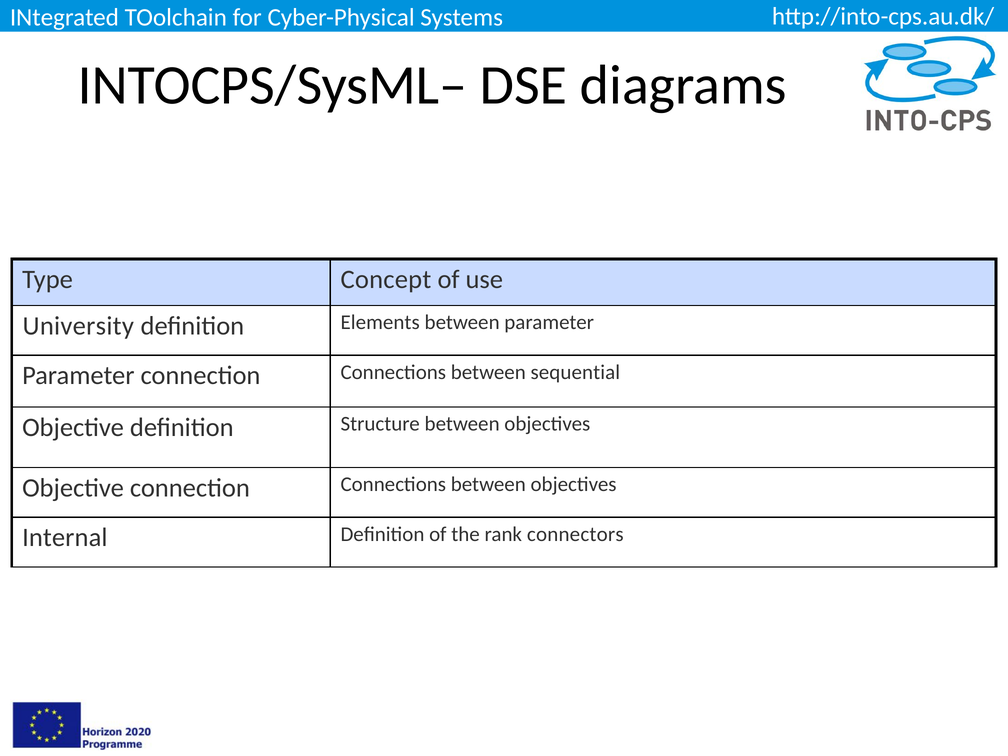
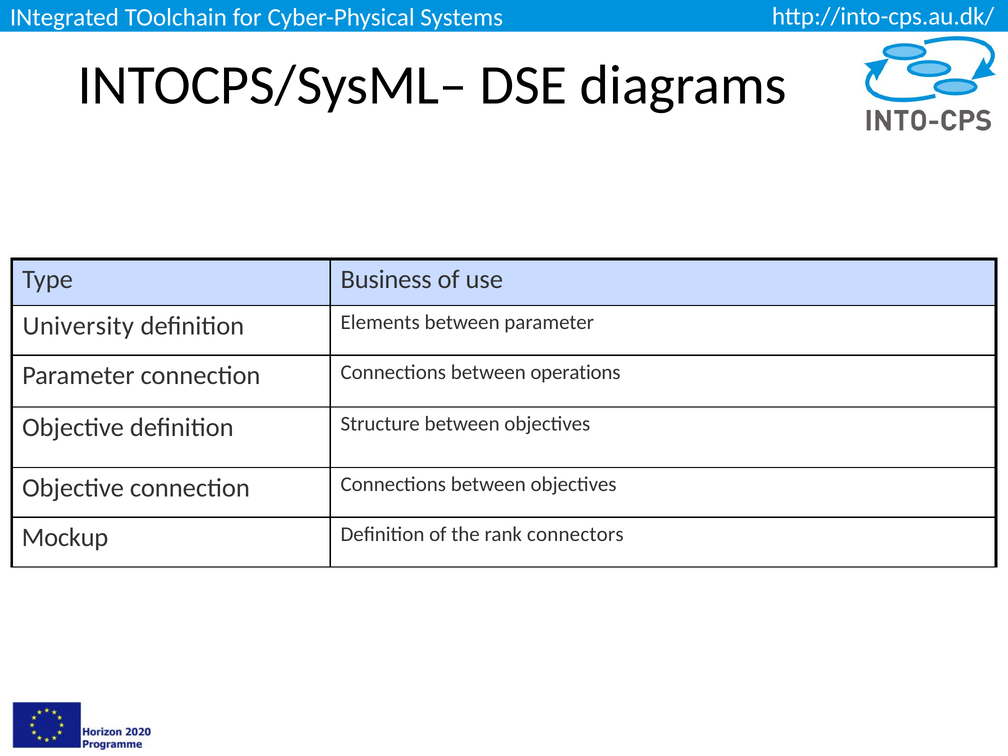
Concept: Concept -> Business
sequential: sequential -> operations
Internal: Internal -> Mockup
